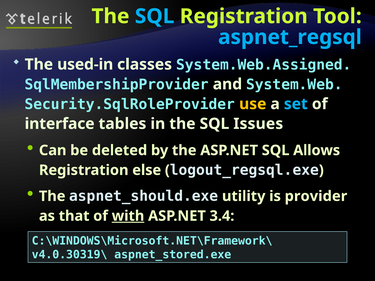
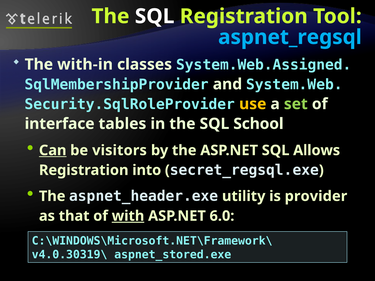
SQL at (155, 16) colour: light blue -> white
used-in: used-in -> with-in
set colour: light blue -> light green
Issues: Issues -> School
Can underline: none -> present
deleted: deleted -> visitors
else: else -> into
logout_regsql.exe: logout_regsql.exe -> secret_regsql.exe
aspnet_should.exe: aspnet_should.exe -> aspnet_header.exe
3.4: 3.4 -> 6.0
